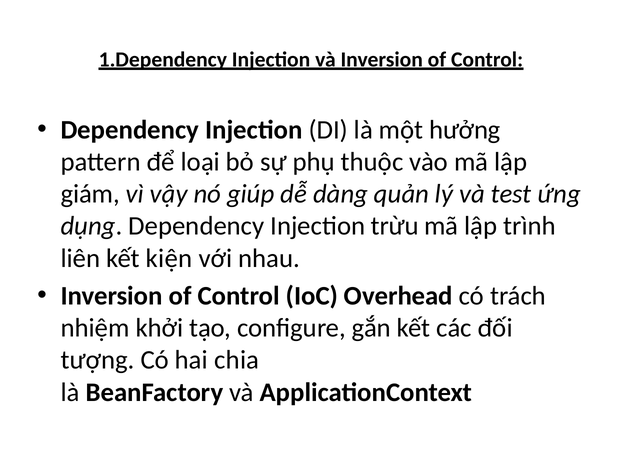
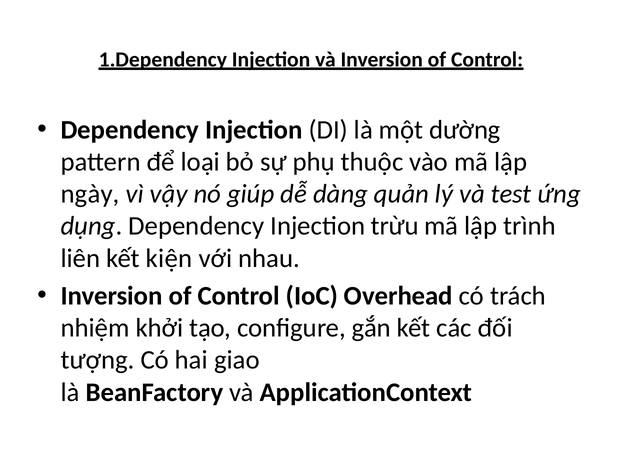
hưởng: hưởng -> dường
giám: giám -> ngày
chia: chia -> giao
